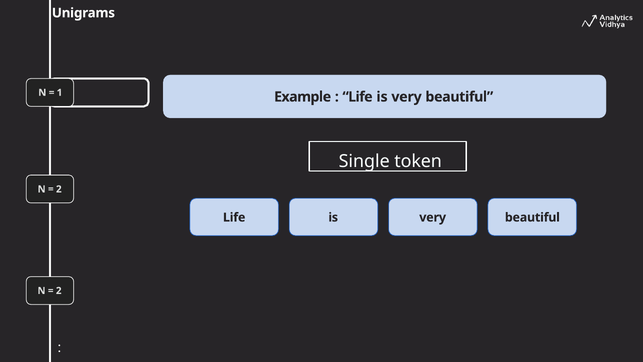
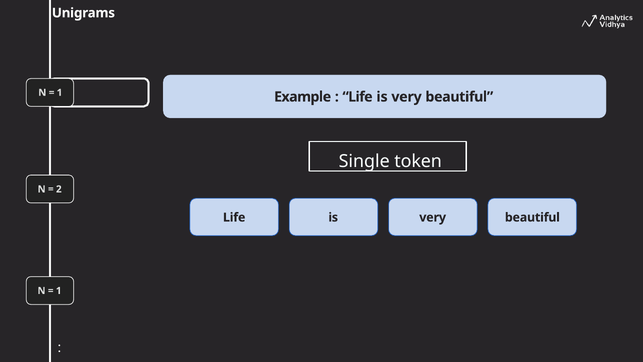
2 at (59, 290): 2 -> 1
